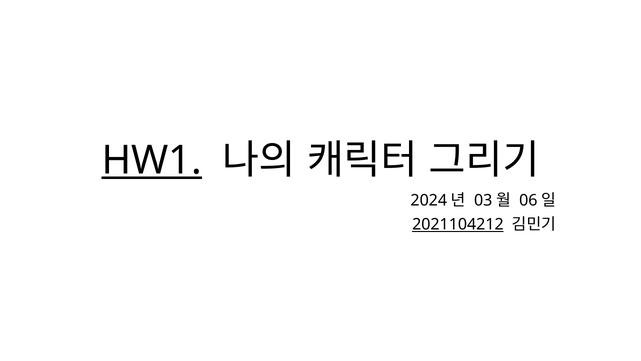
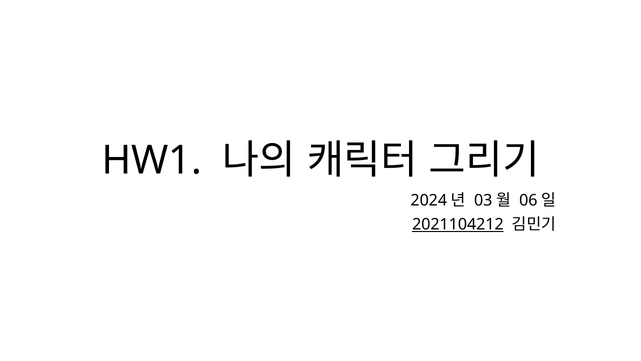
HW1 underline: present -> none
